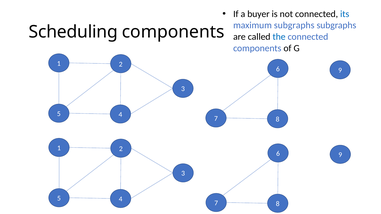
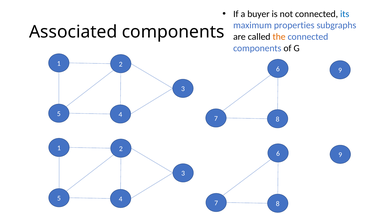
maximum subgraphs: subgraphs -> properties
Scheduling: Scheduling -> Associated
the colour: blue -> orange
